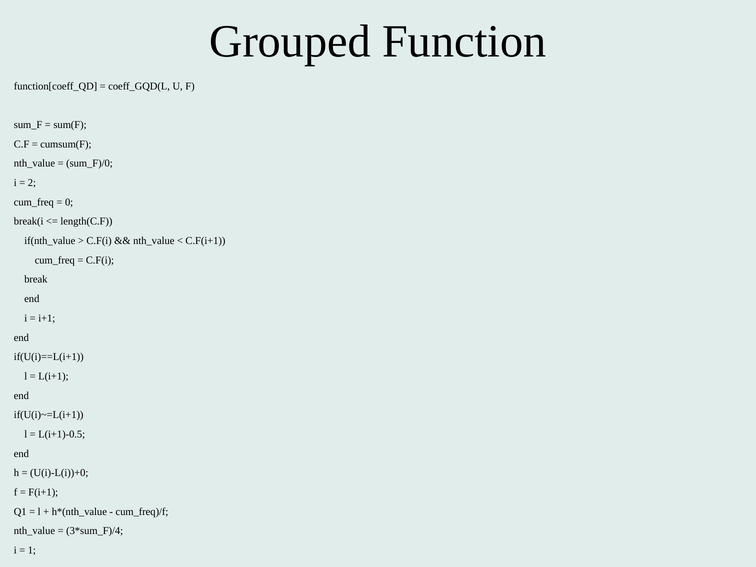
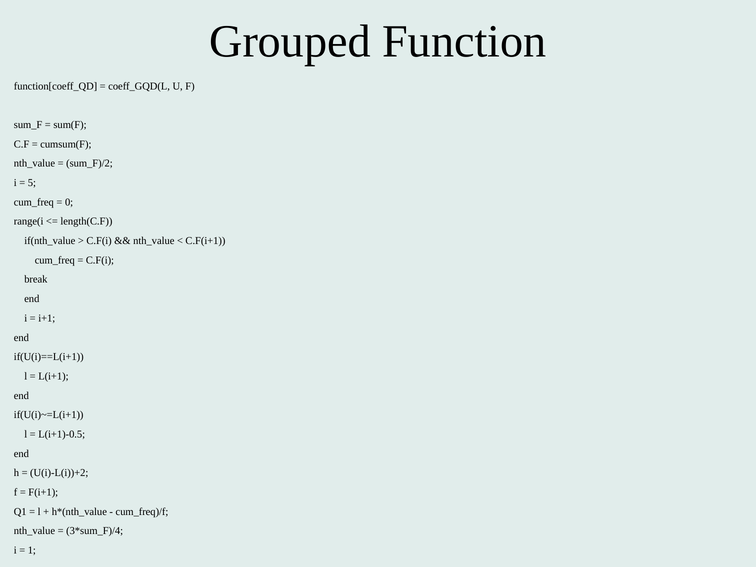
sum_F)/0: sum_F)/0 -> sum_F)/2
2: 2 -> 5
break(i: break(i -> range(i
U(i)-L(i))+0: U(i)-L(i))+0 -> U(i)-L(i))+2
